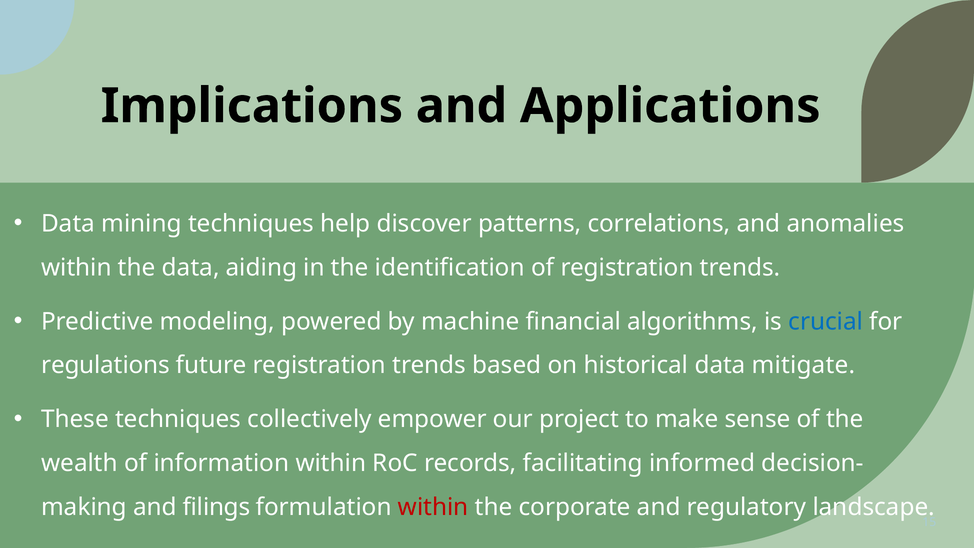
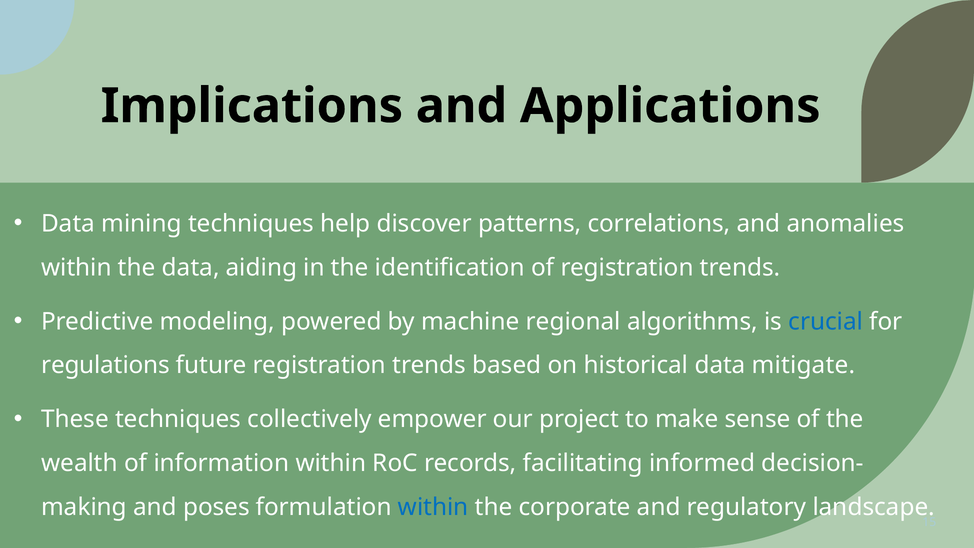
financial: financial -> regional
filings: filings -> poses
within at (433, 507) colour: red -> blue
